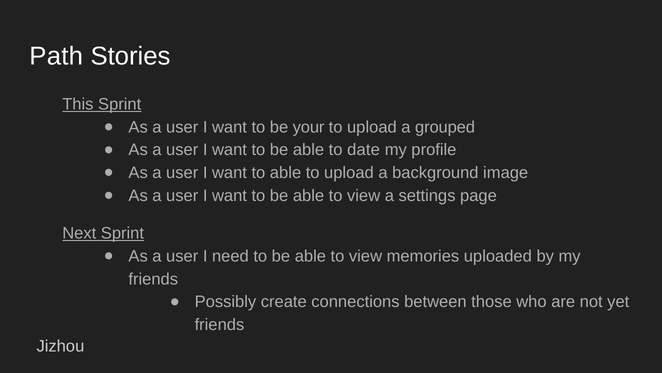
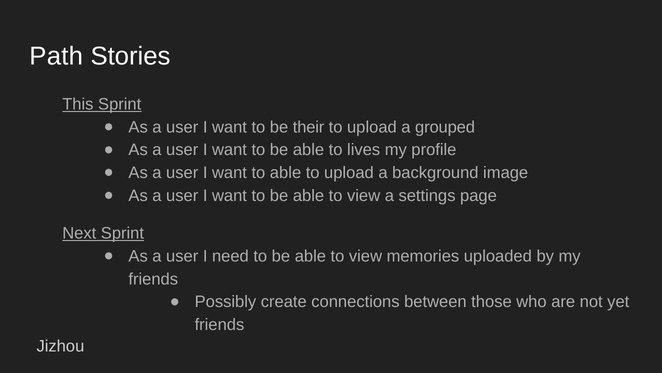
your: your -> their
date: date -> lives
